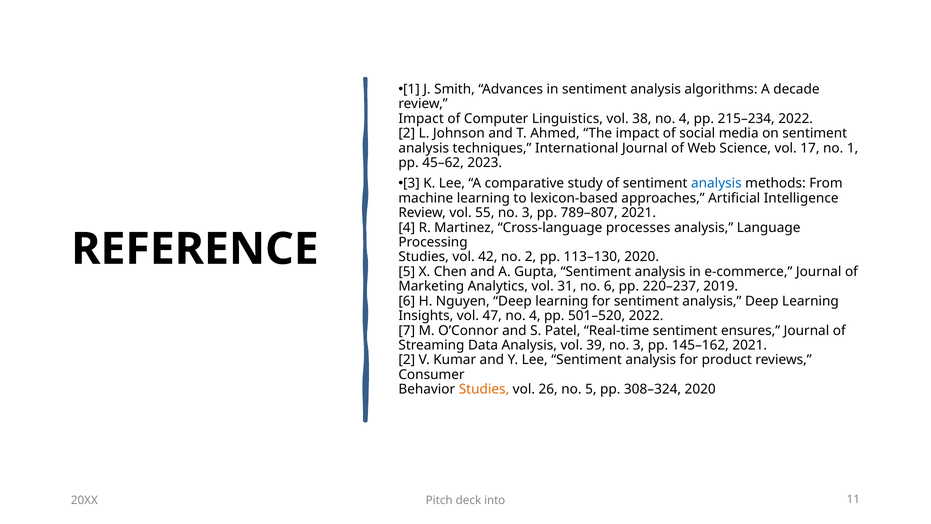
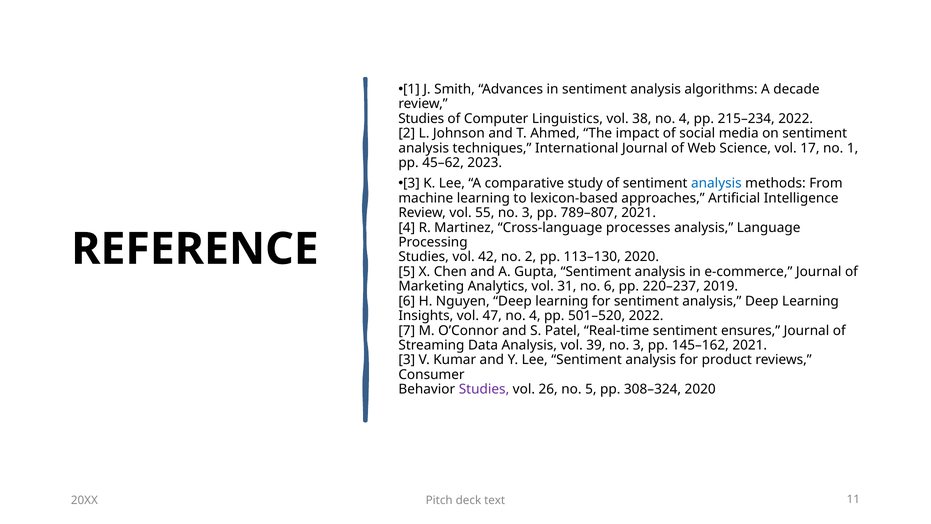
Impact at (421, 119): Impact -> Studies
2 at (407, 360): 2 -> 3
Studies at (484, 389) colour: orange -> purple
into: into -> text
